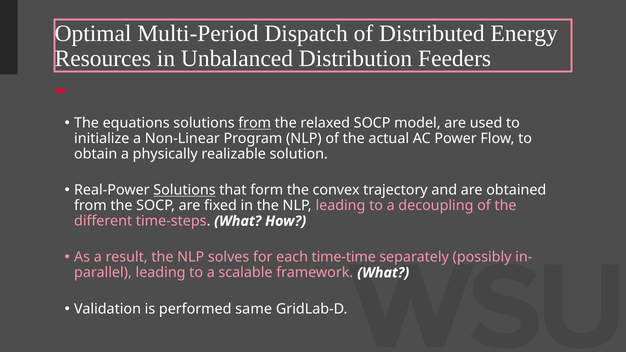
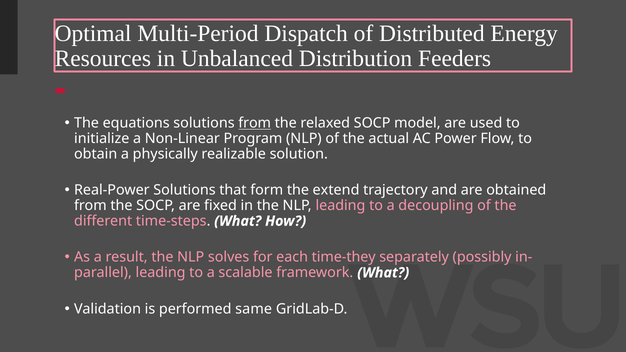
Solutions at (184, 190) underline: present -> none
convex: convex -> extend
time-time: time-time -> time-they
